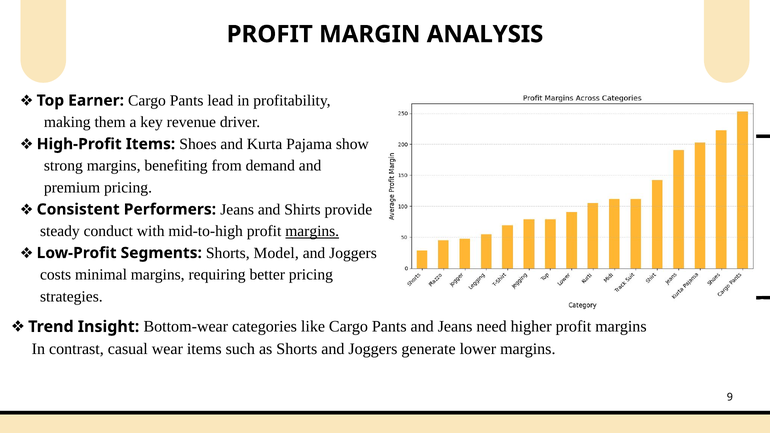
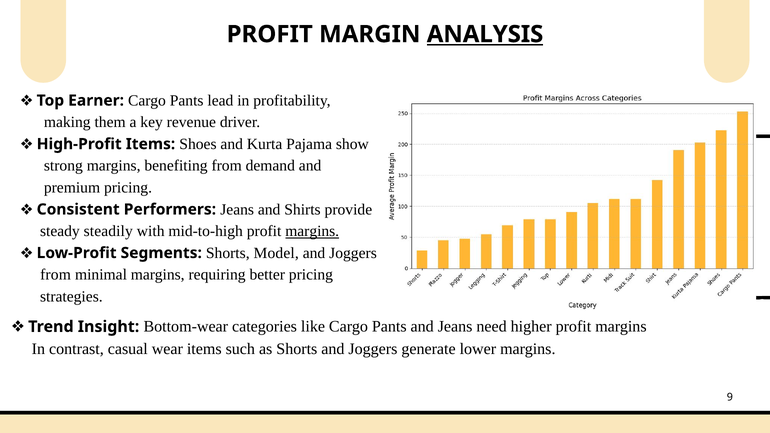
ANALYSIS underline: none -> present
conduct: conduct -> steadily
costs at (56, 275): costs -> from
